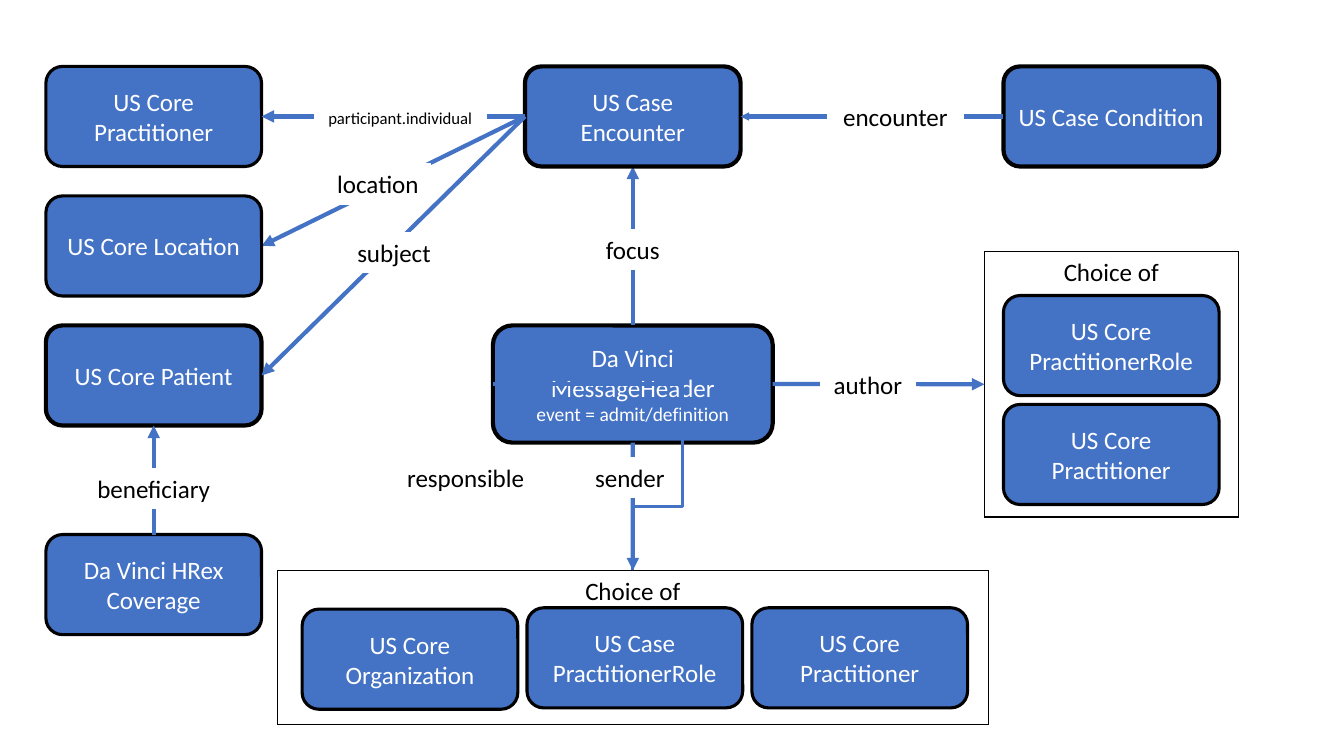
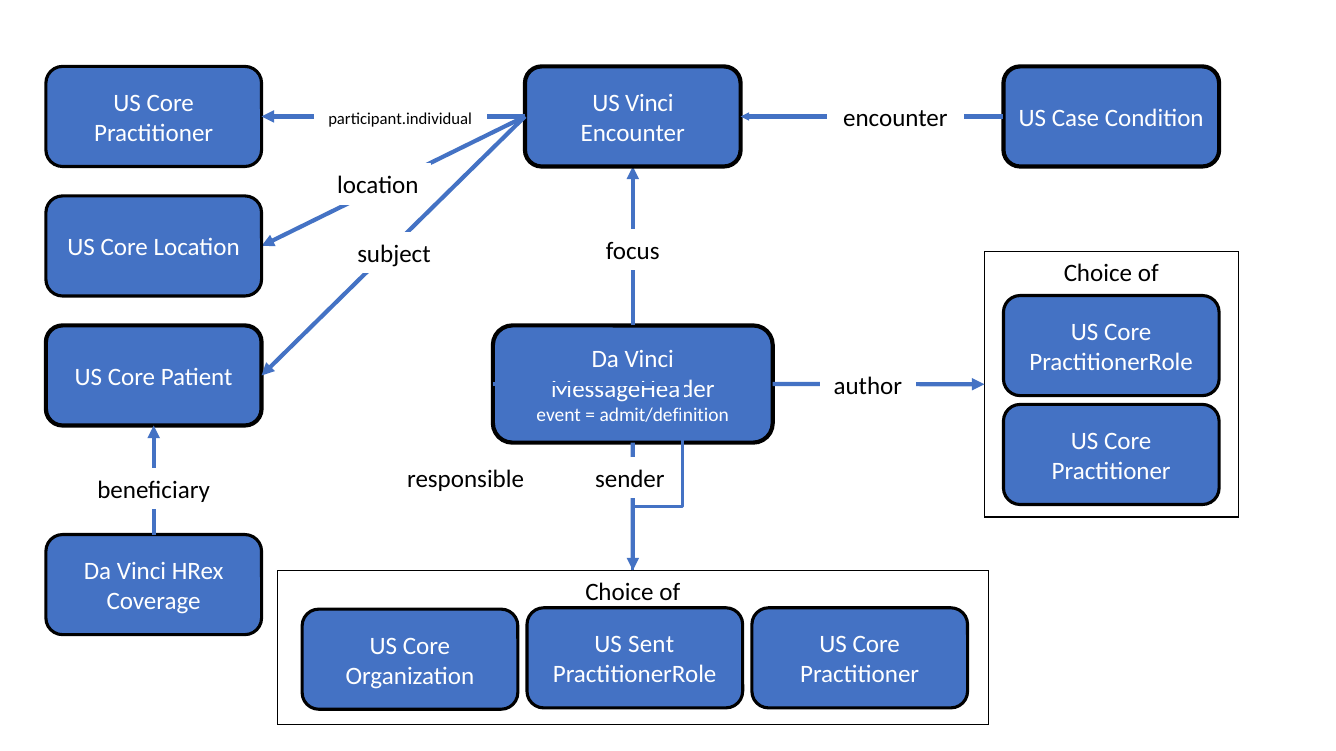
Case at (649, 103): Case -> Vinci
Case at (651, 645): Case -> Sent
